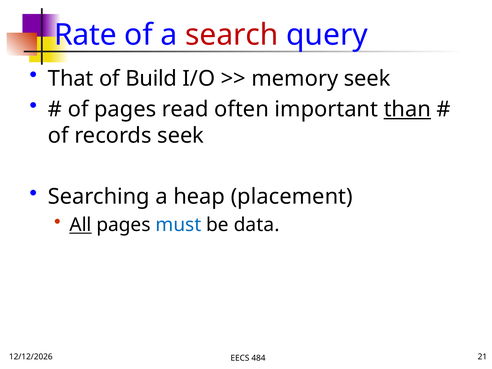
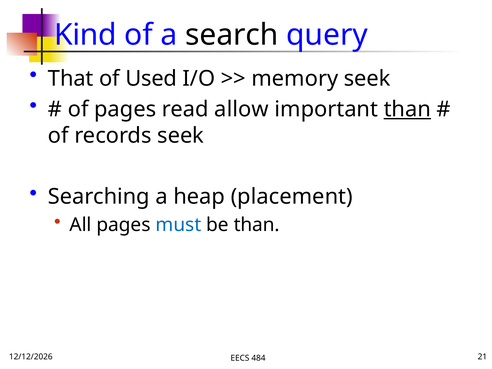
Rate: Rate -> Kind
search colour: red -> black
Build: Build -> Used
often: often -> allow
All underline: present -> none
be data: data -> than
